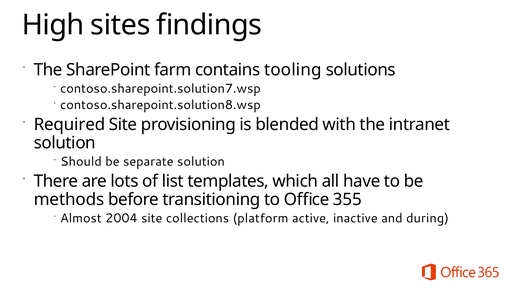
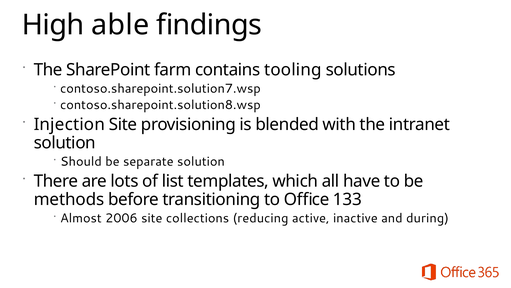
sites: sites -> able
Required: Required -> Injection
355: 355 -> 133
2004: 2004 -> 2006
platform: platform -> reducing
